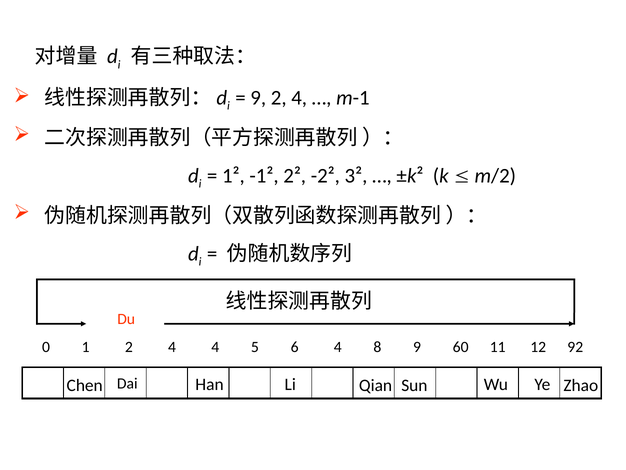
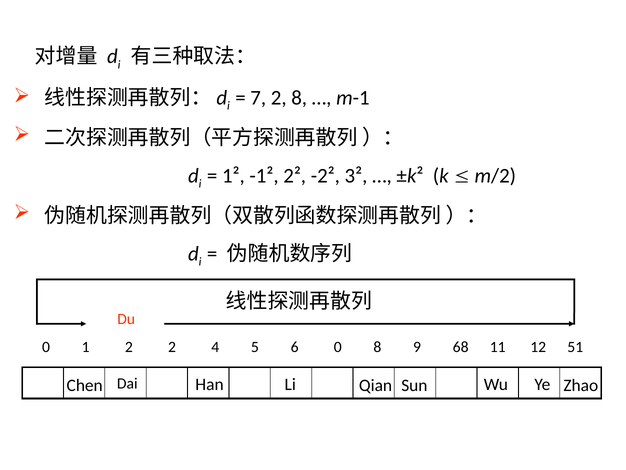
9 at (258, 98): 9 -> 7
4 at (299, 98): 4 -> 8
1 2 4: 4 -> 2
6 4: 4 -> 0
60: 60 -> 68
92: 92 -> 51
